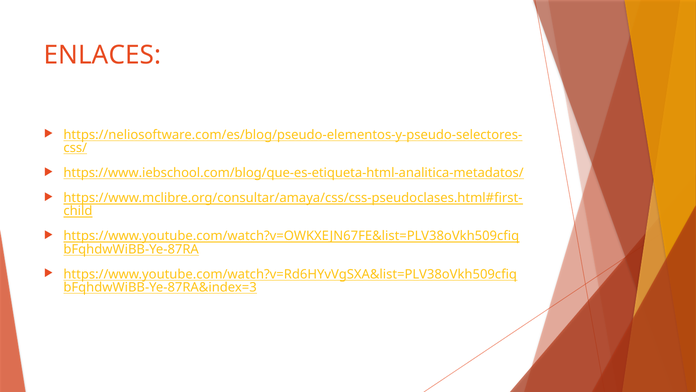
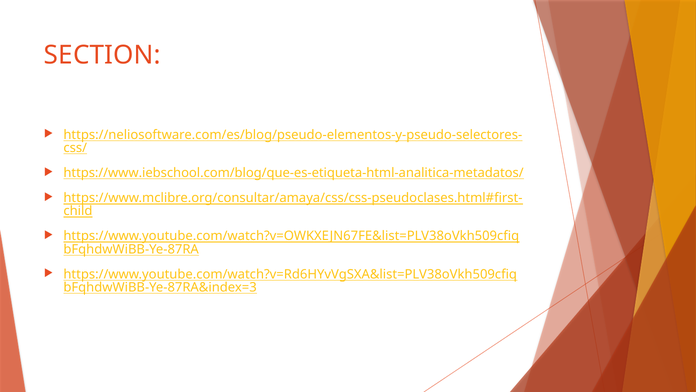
ENLACES: ENLACES -> SECTION
